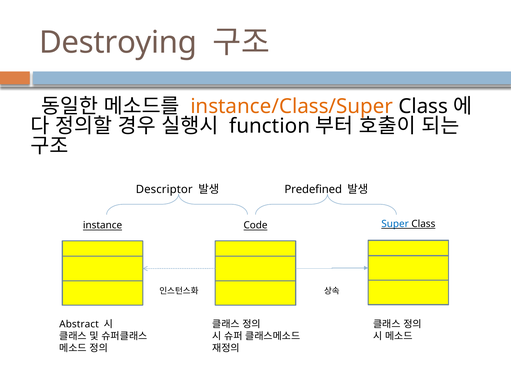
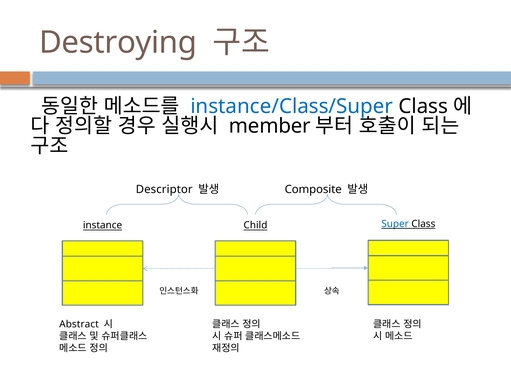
instance/Class/Super colour: orange -> blue
function: function -> member
Predefined: Predefined -> Composite
Code: Code -> Child
